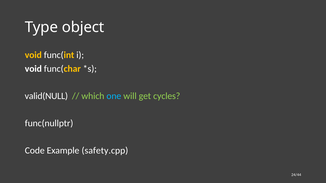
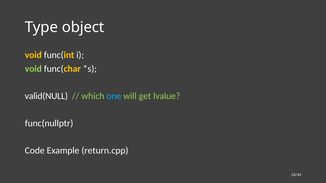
void at (33, 69) colour: white -> light green
cycles: cycles -> lvalue
safety.cpp: safety.cpp -> return.cpp
